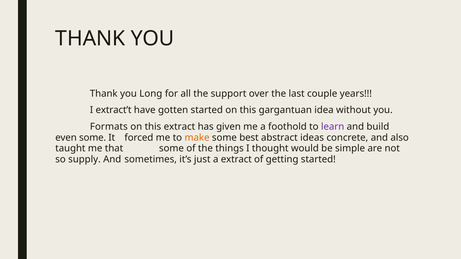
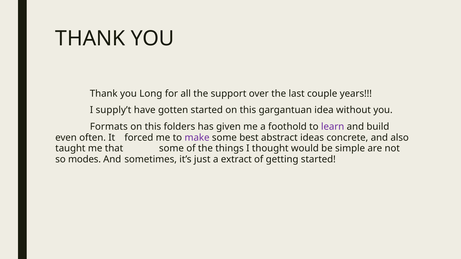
extract’t: extract’t -> supply’t
this extract: extract -> folders
even some: some -> often
make colour: orange -> purple
supply: supply -> modes
